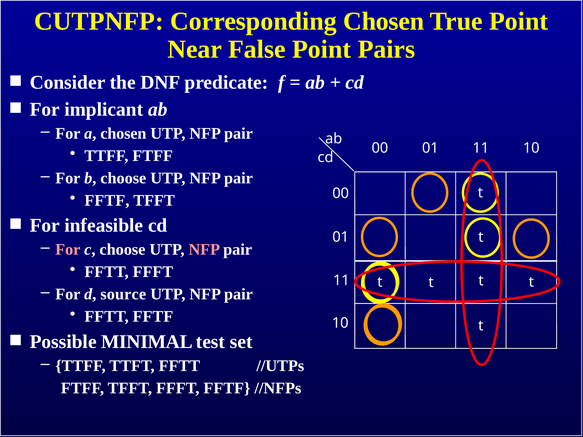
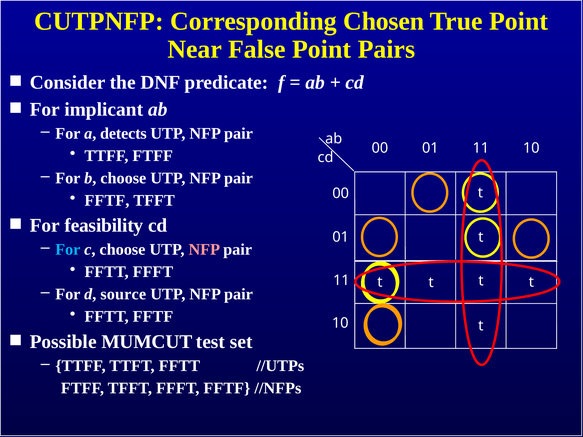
a chosen: chosen -> detects
infeasible: infeasible -> feasibility
For at (68, 250) colour: pink -> light blue
MINIMAL: MINIMAL -> MUMCUT
